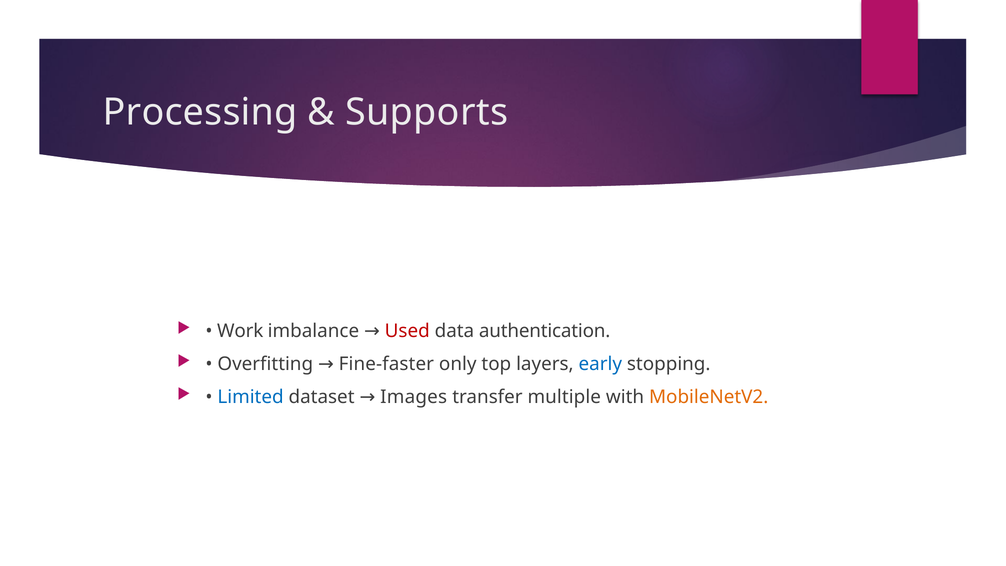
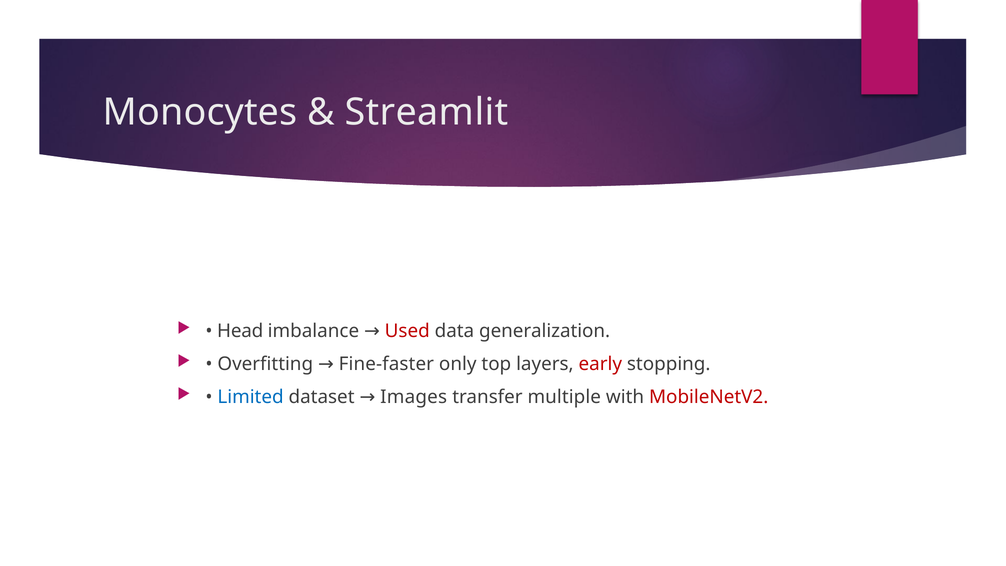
Processing: Processing -> Monocytes
Supports: Supports -> Streamlit
Work: Work -> Head
authentication: authentication -> generalization
early colour: blue -> red
MobileNetV2 colour: orange -> red
